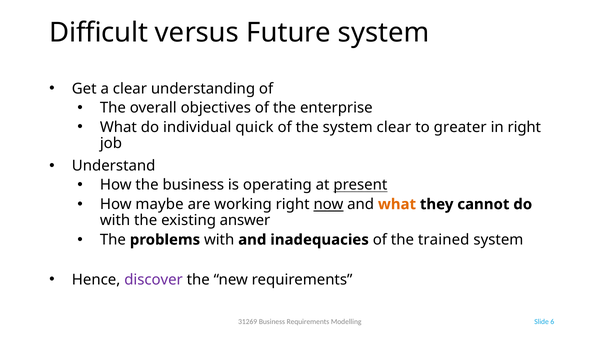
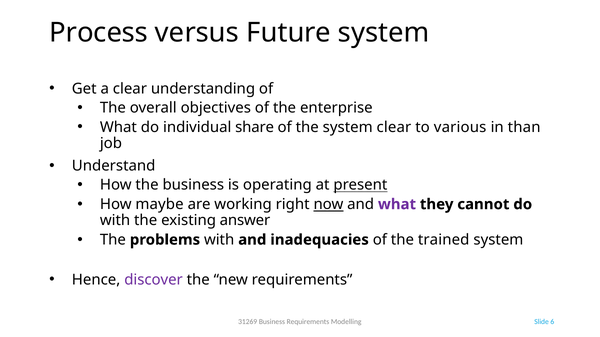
Difficult: Difficult -> Process
quick: quick -> share
greater: greater -> various
in right: right -> than
what at (397, 205) colour: orange -> purple
